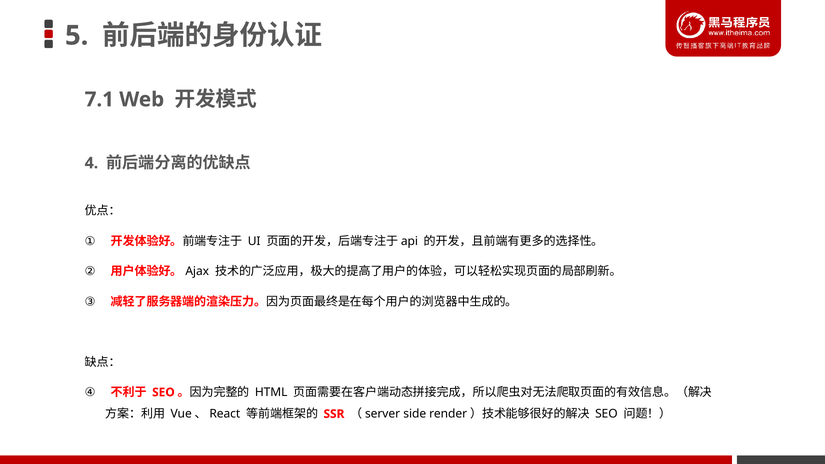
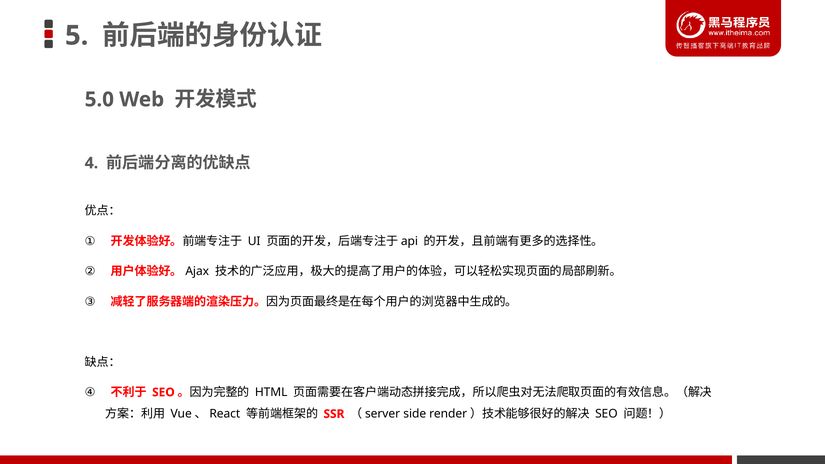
7.1: 7.1 -> 5.0
